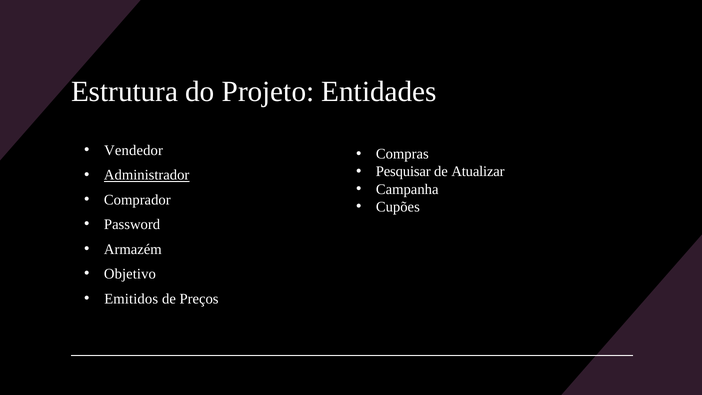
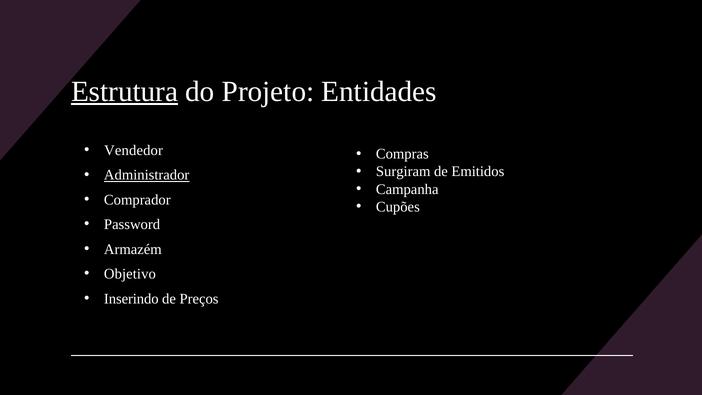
Estrutura underline: none -> present
Pesquisar: Pesquisar -> Surgiram
Atualizar: Atualizar -> Emitidos
Emitidos: Emitidos -> Inserindo
